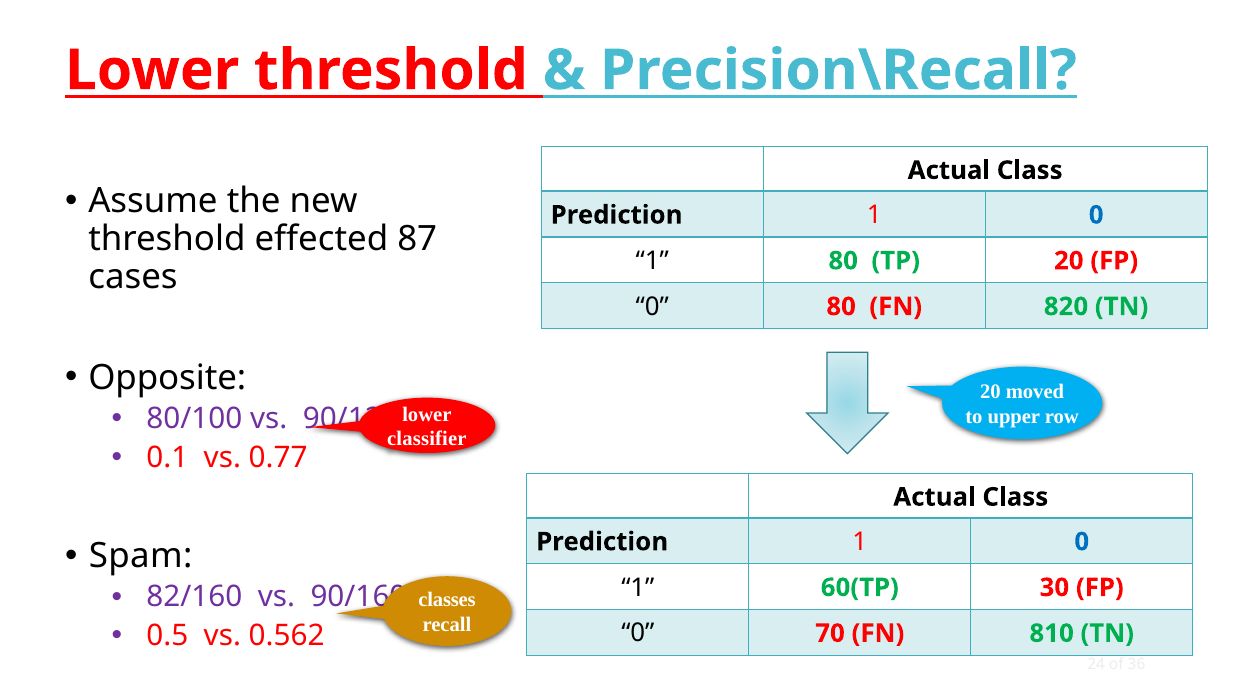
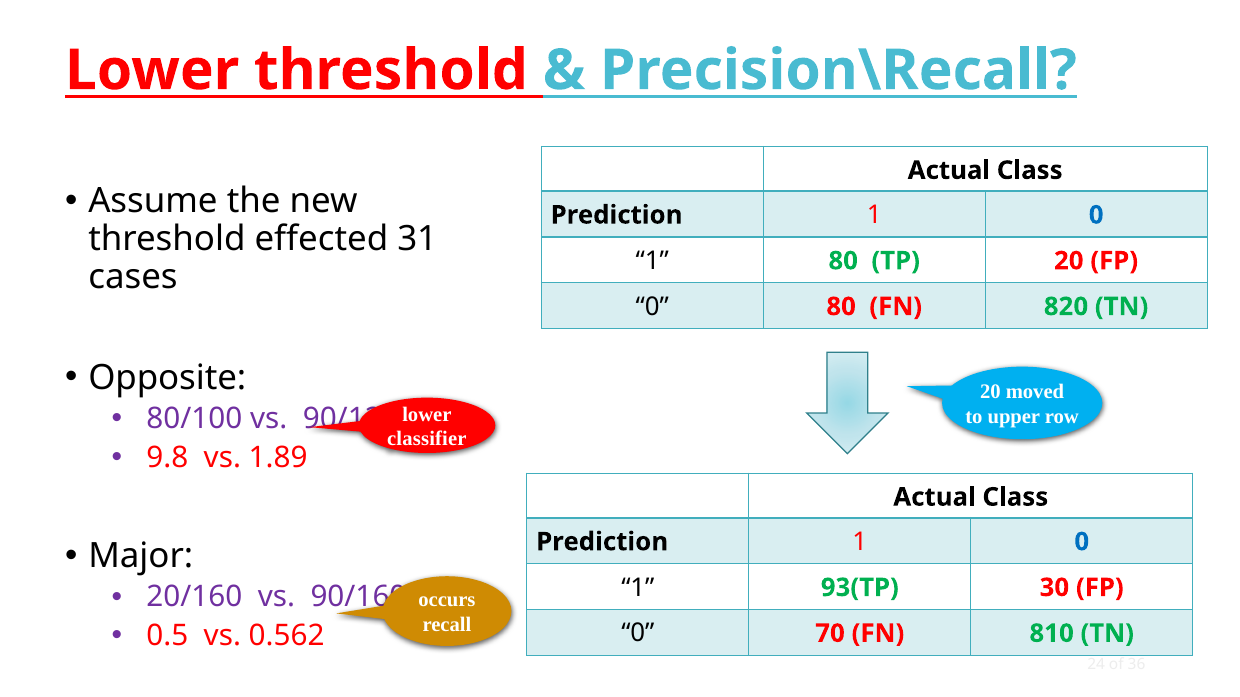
87: 87 -> 31
0.1: 0.1 -> 9.8
0.77: 0.77 -> 1.89
Spam: Spam -> Major
60(TP: 60(TP -> 93(TP
82/160: 82/160 -> 20/160
classes: classes -> occurs
